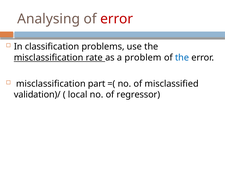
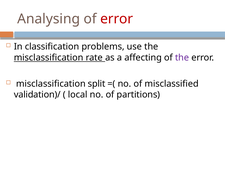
problem: problem -> affecting
the at (182, 57) colour: blue -> purple
part: part -> split
regressor: regressor -> partitions
